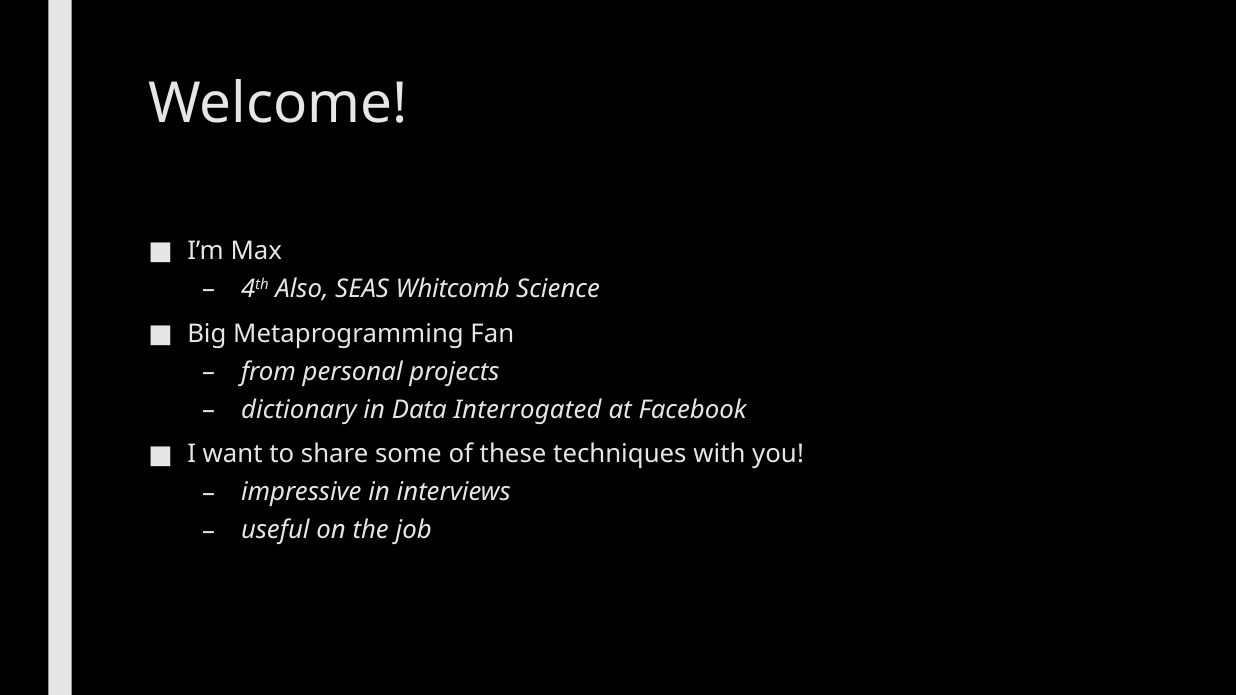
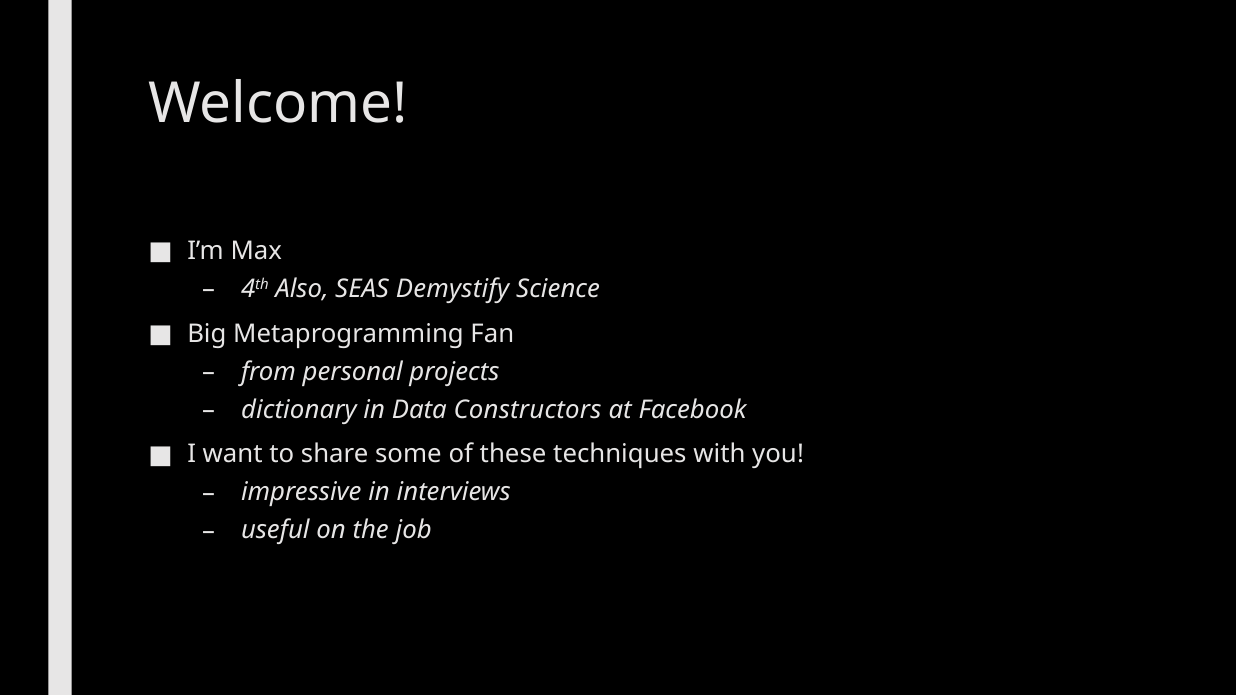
Whitcomb: Whitcomb -> Demystify
Interrogated: Interrogated -> Constructors
